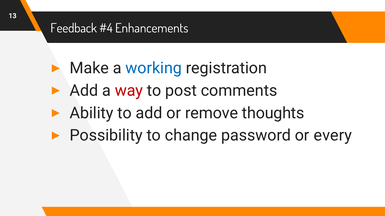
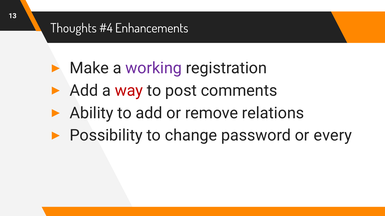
Feedback: Feedback -> Thoughts
working colour: blue -> purple
thoughts: thoughts -> relations
